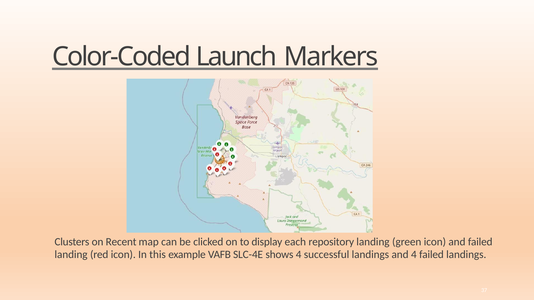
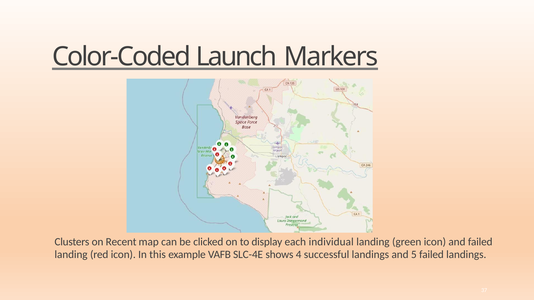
repository: repository -> individual
and 4: 4 -> 5
